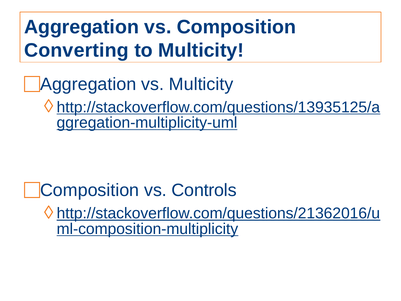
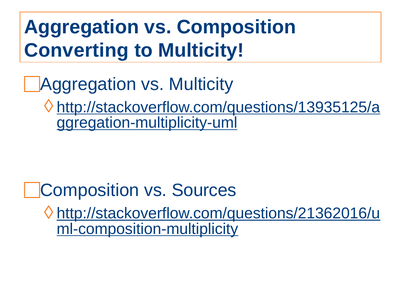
Controls: Controls -> Sources
